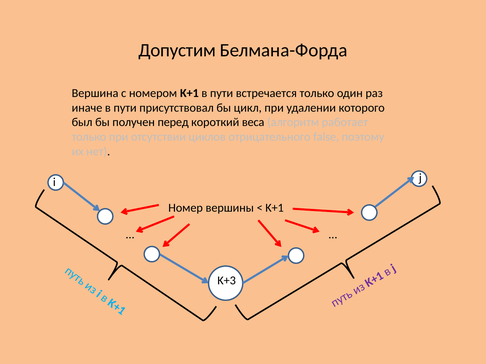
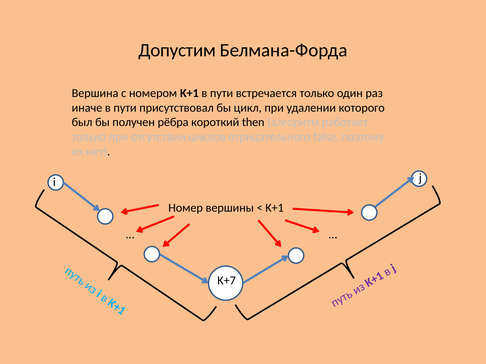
перед: перед -> рёбра
веса: веса -> then
K+3: K+3 -> K+7
